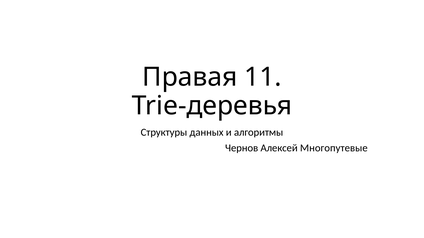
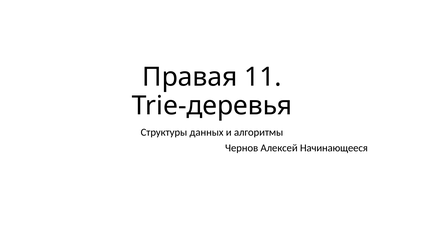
Многопутевые: Многопутевые -> Начинающееся
